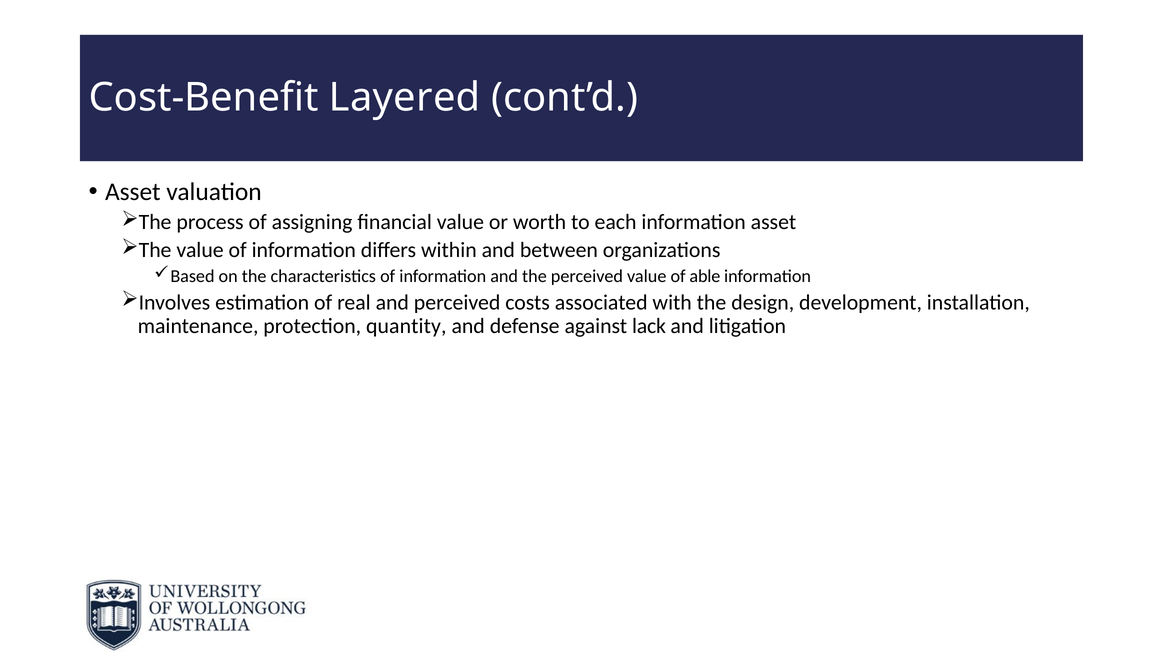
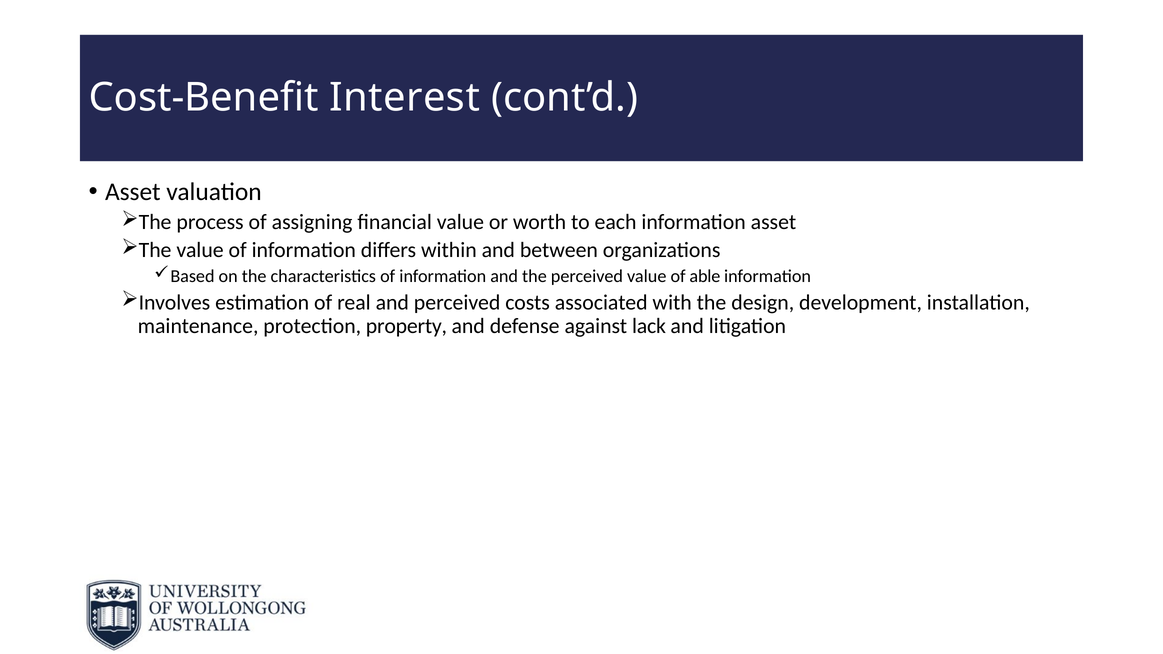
Layered: Layered -> Interest
quantity: quantity -> property
